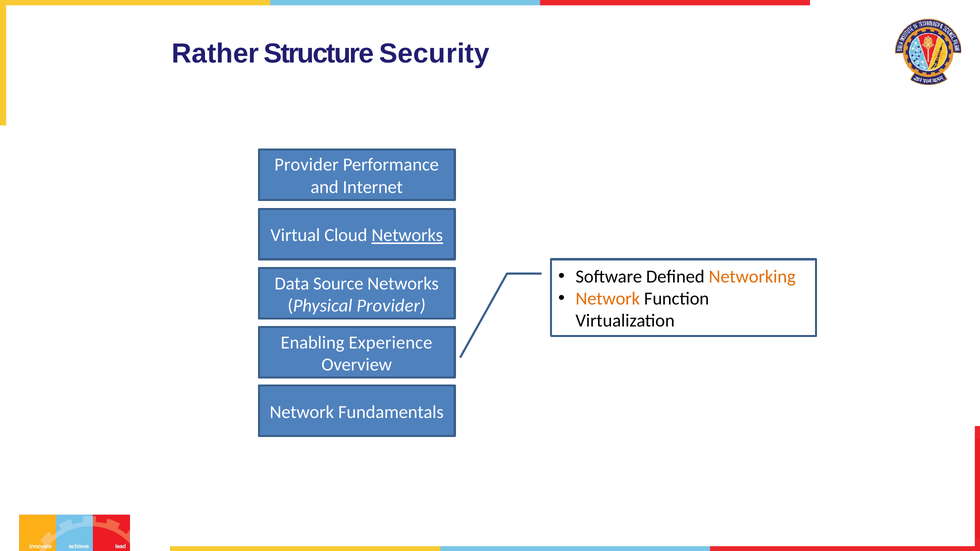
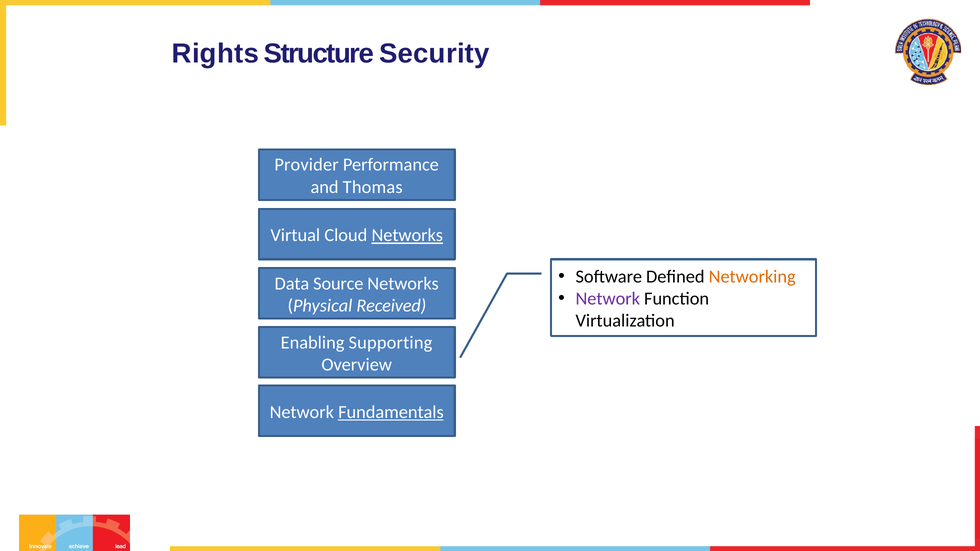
Rather: Rather -> Rights
Internet: Internet -> Thomas
Network at (608, 299) colour: orange -> purple
Physical Provider: Provider -> Received
Experience: Experience -> Supporting
Fundamentals underline: none -> present
